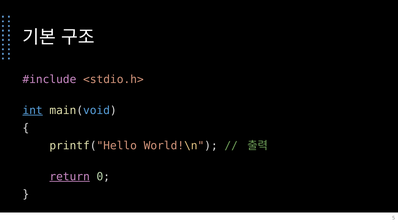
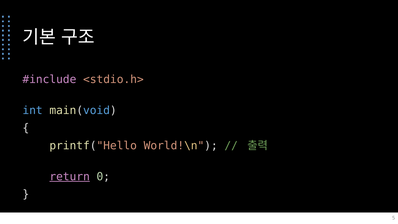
int underline: present -> none
